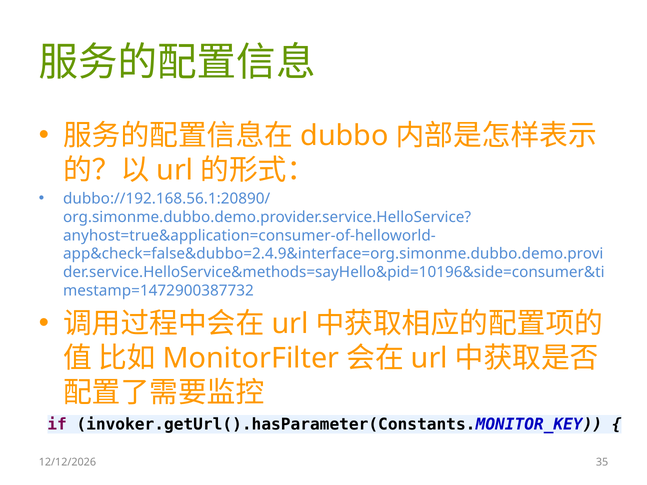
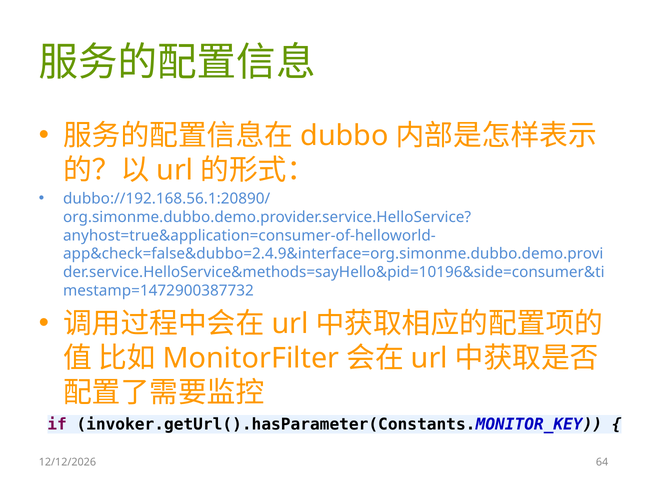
35: 35 -> 64
